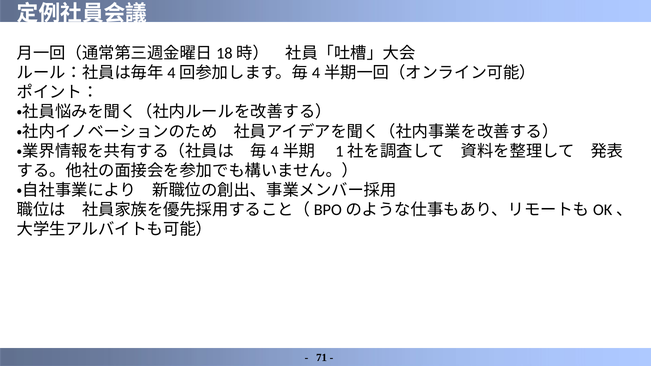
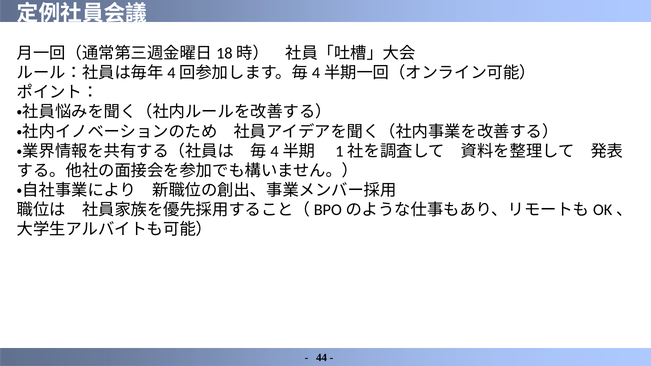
71: 71 -> 44
